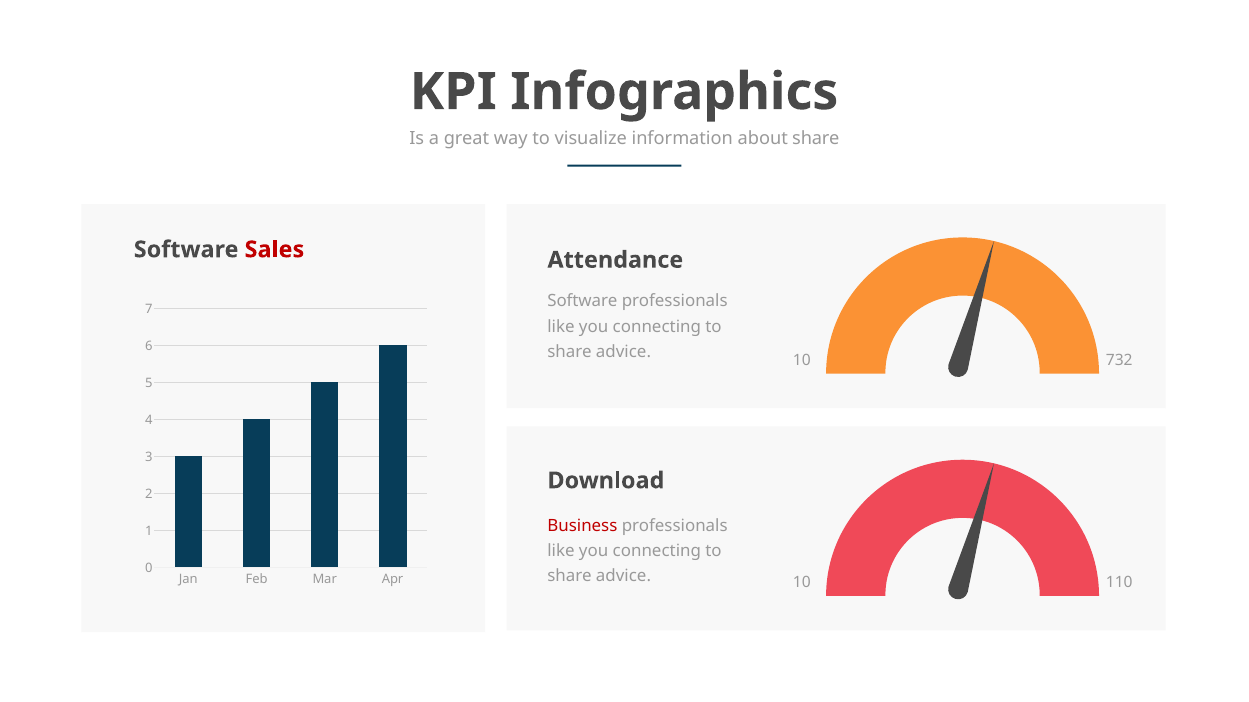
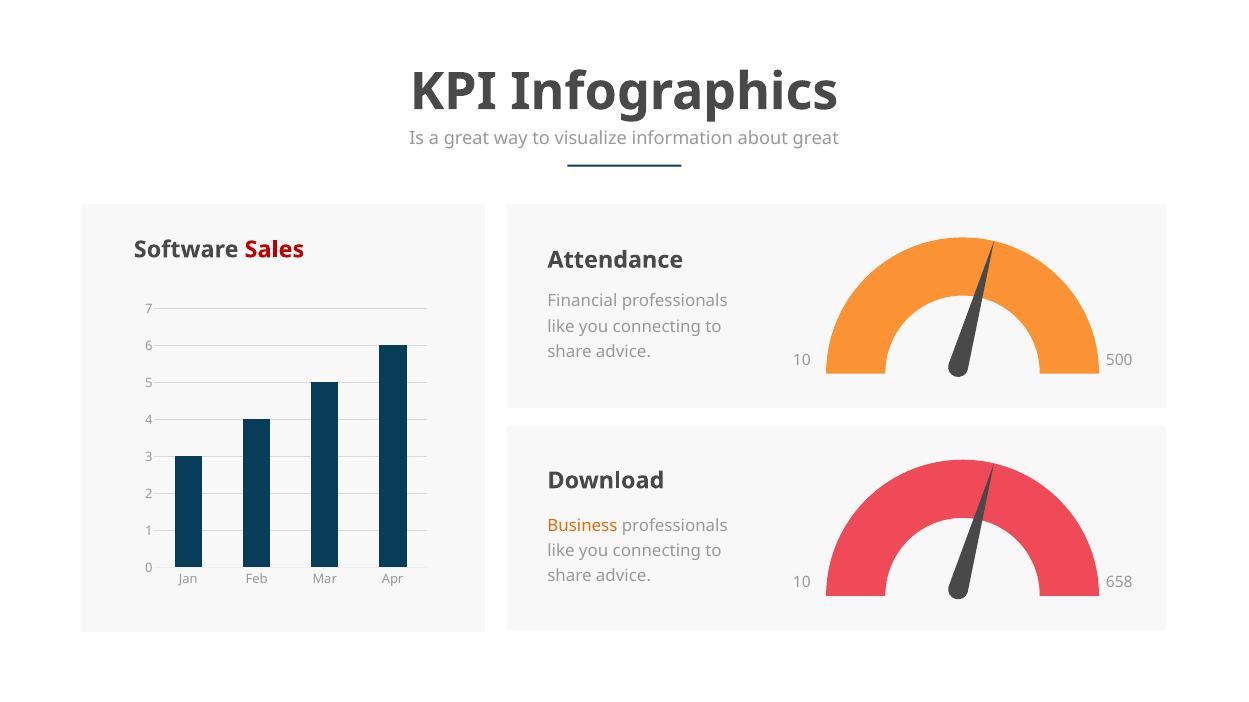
about share: share -> great
Software at (582, 302): Software -> Financial
732: 732 -> 500
Business colour: red -> orange
110: 110 -> 658
